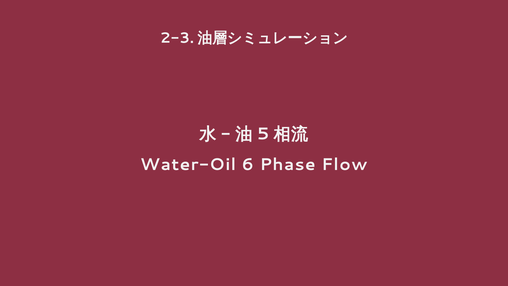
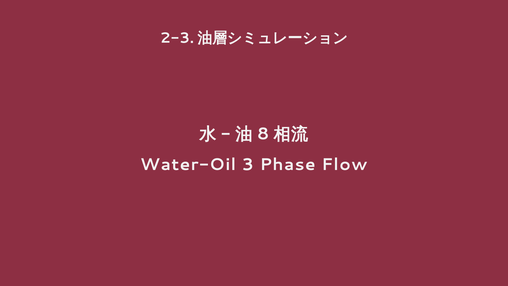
5: 5 -> 8
6: 6 -> 3
